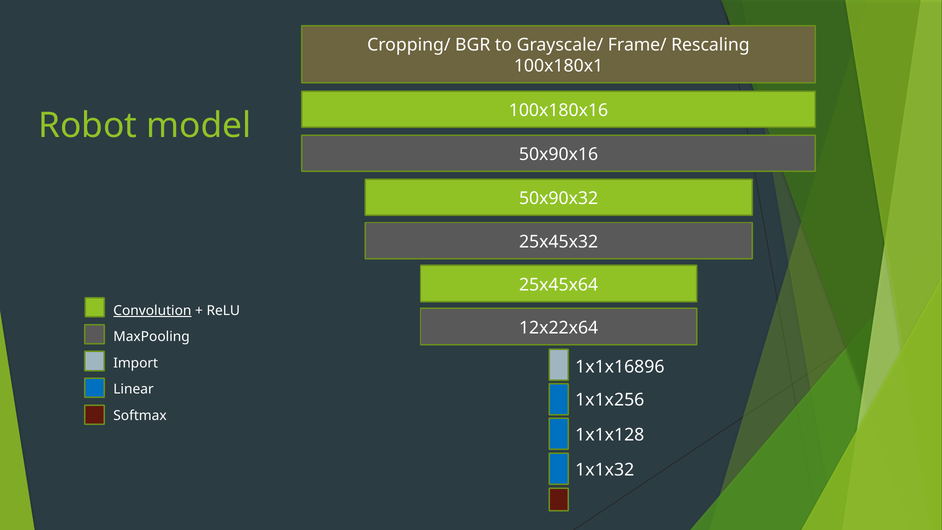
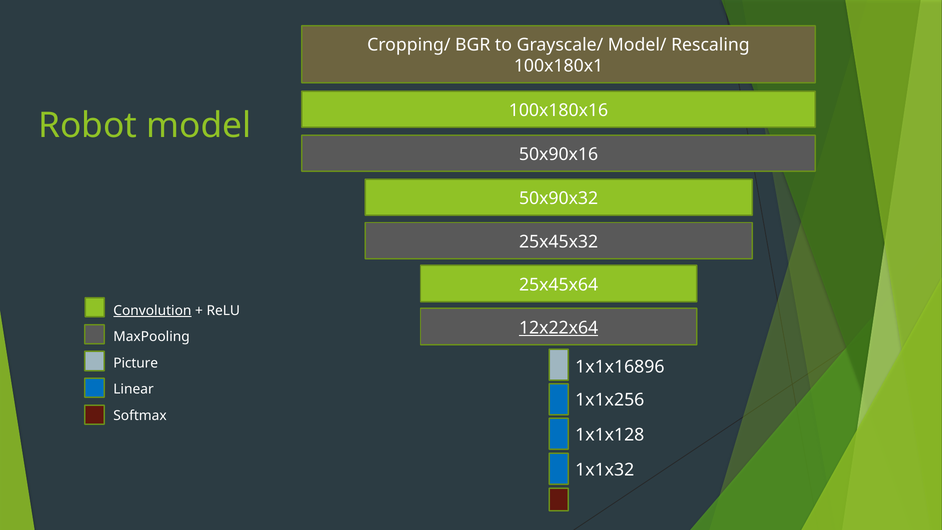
Frame/: Frame/ -> Model/
12x22x64 underline: none -> present
Import: Import -> Picture
